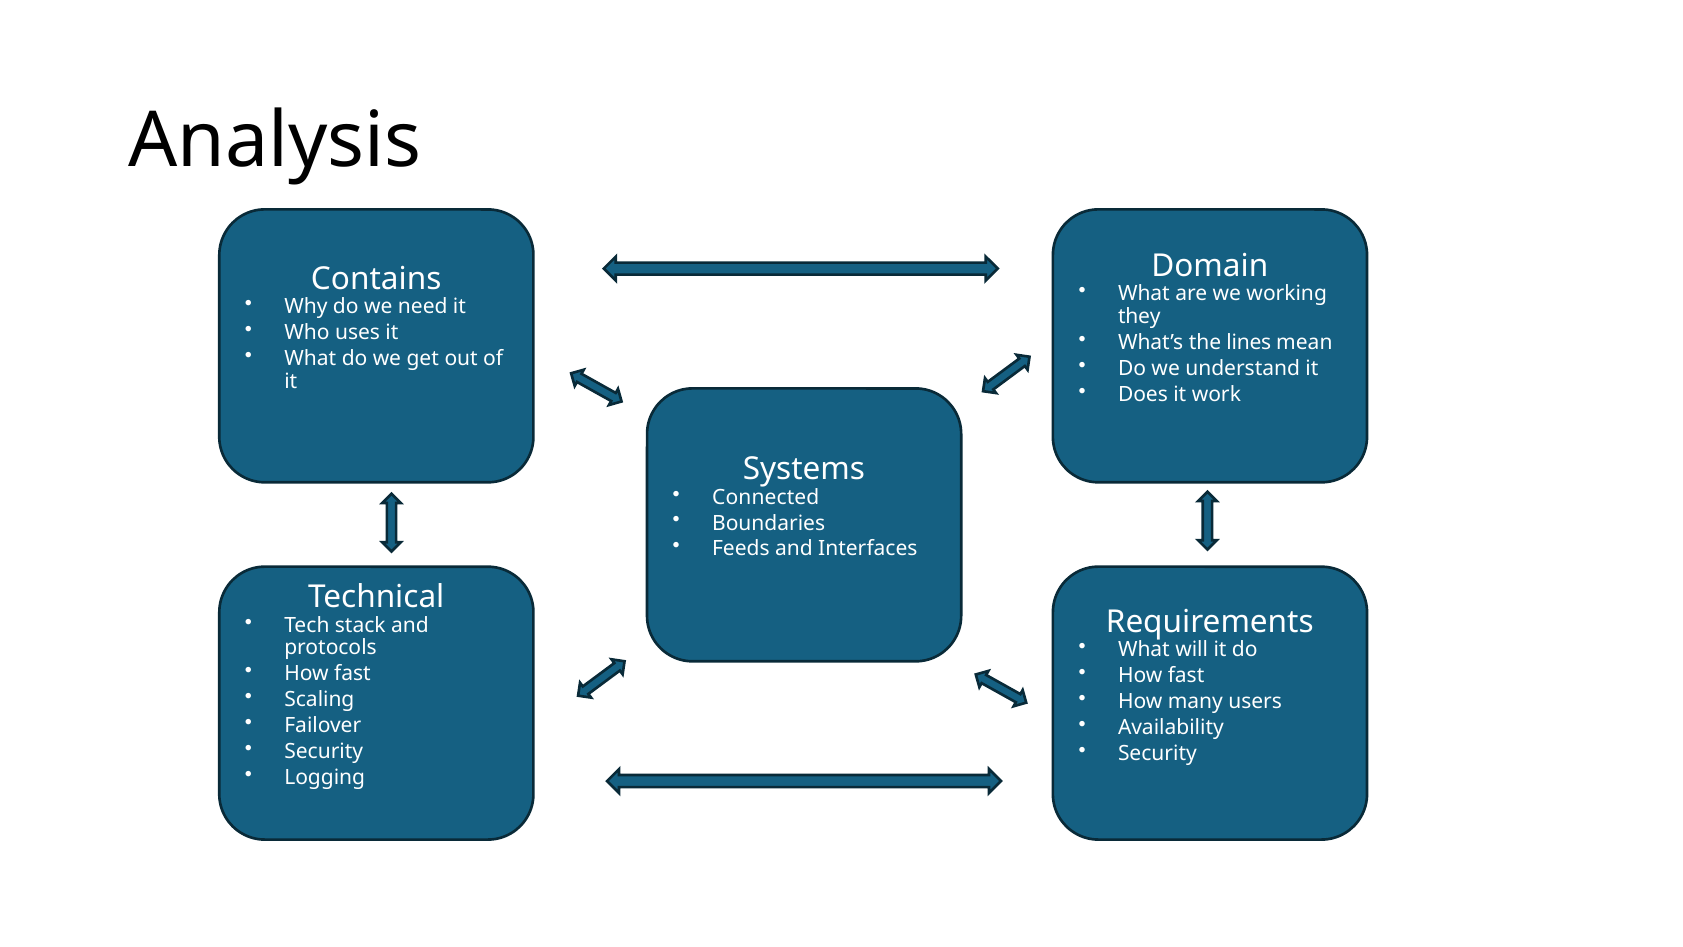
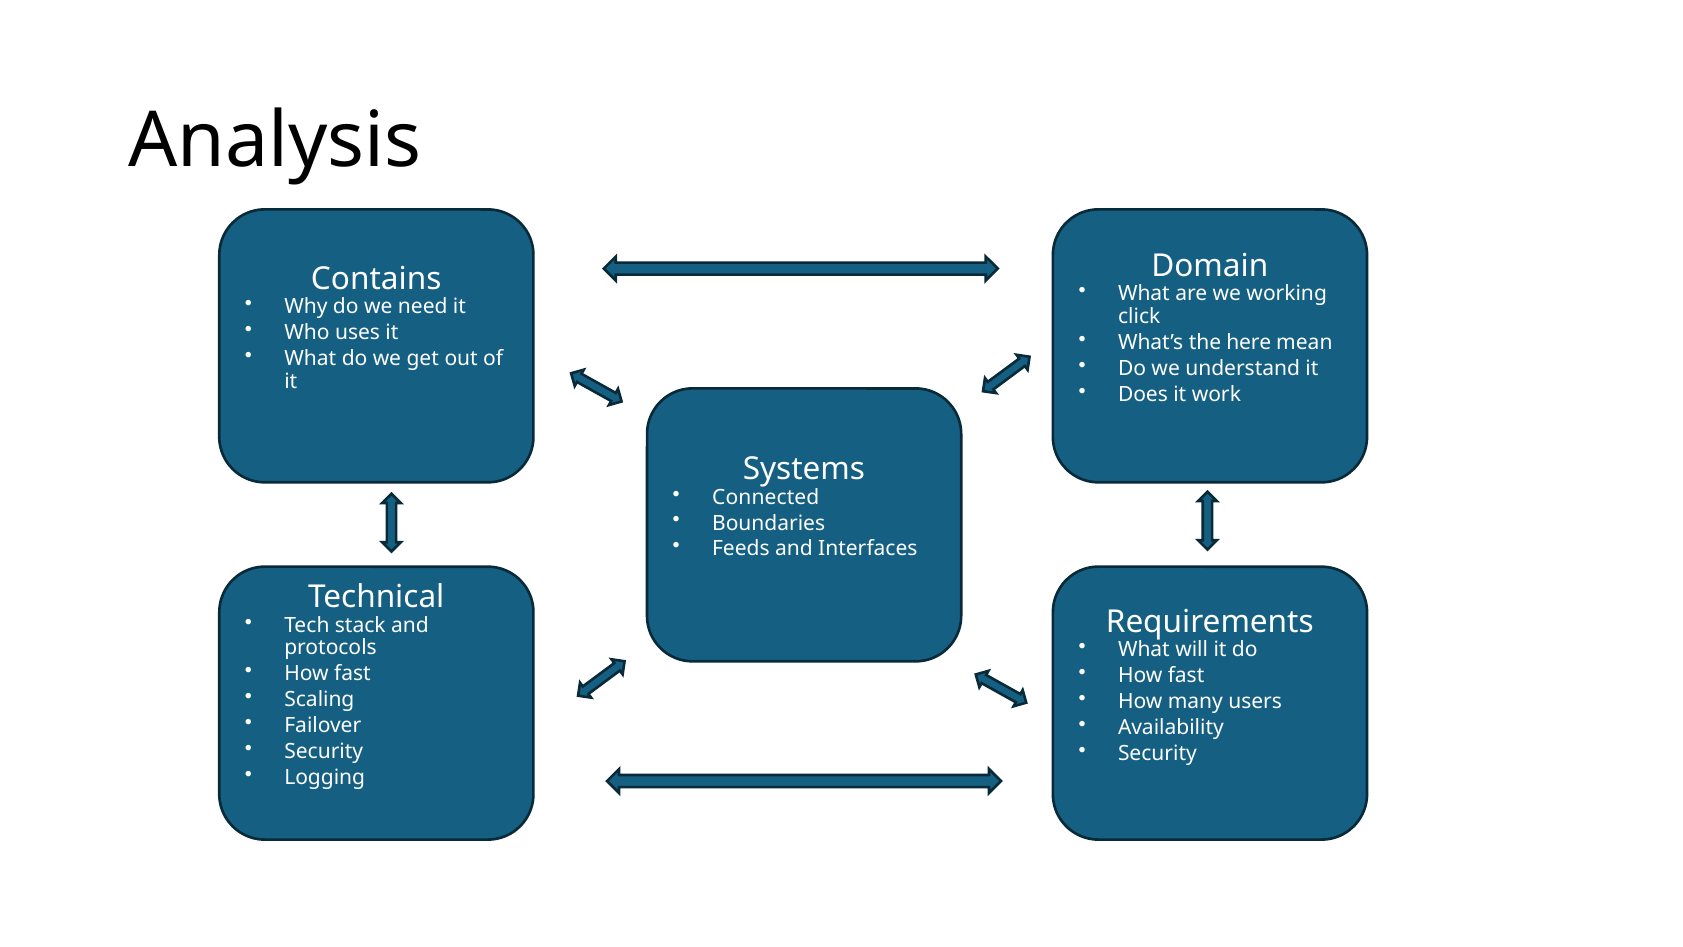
they: they -> click
lines: lines -> here
